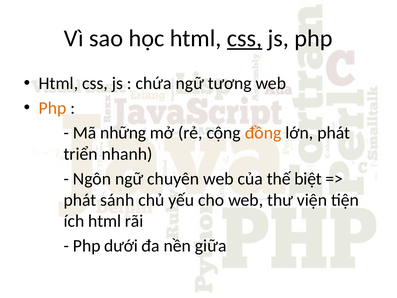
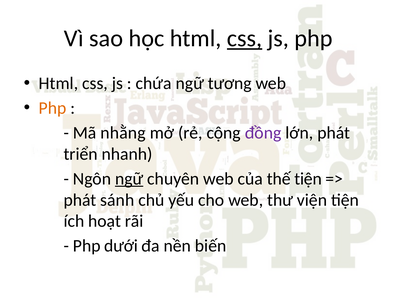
những: những -> nhằng
đồng colour: orange -> purple
ngữ at (129, 179) underline: none -> present
thế biệt: biệt -> tiện
ích html: html -> hoạt
giữa: giữa -> biến
